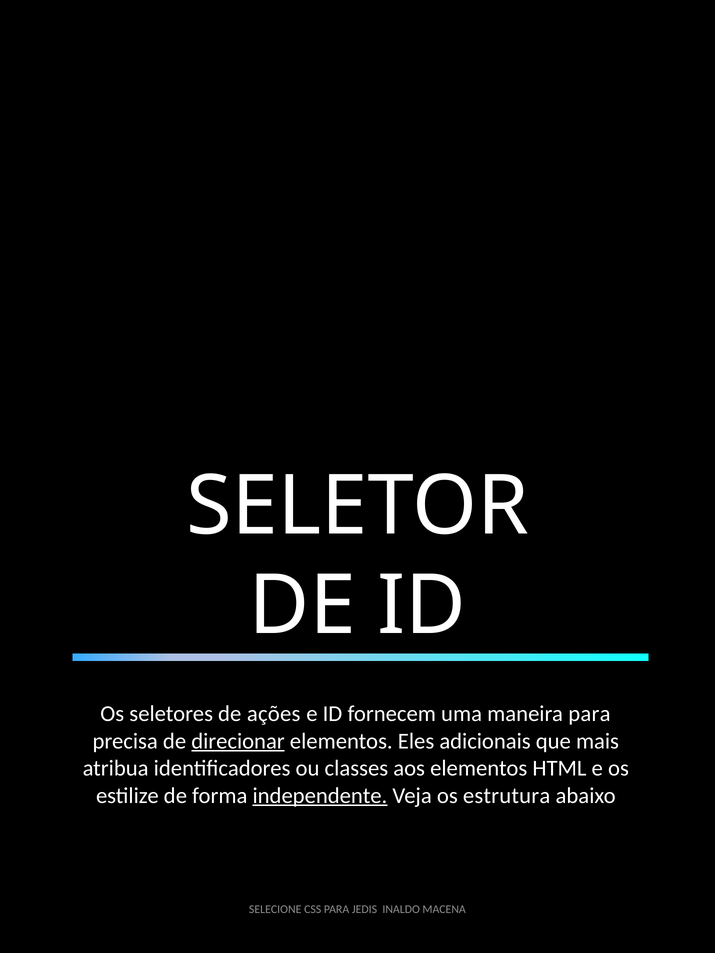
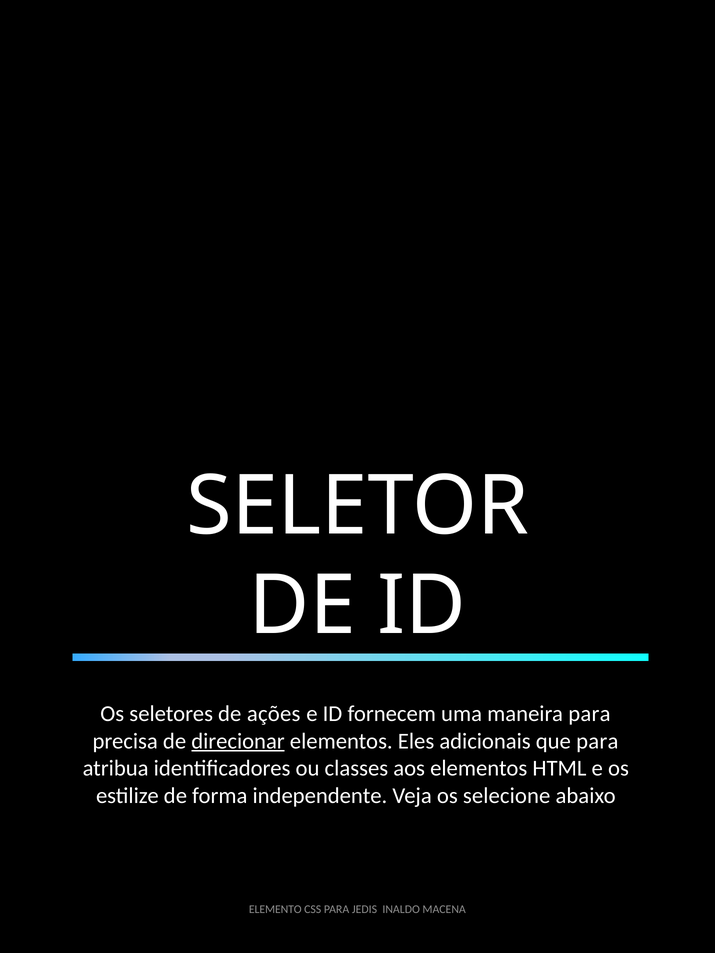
que mais: mais -> para
independente underline: present -> none
estrutura: estrutura -> selecione
SELECIONE: SELECIONE -> ELEMENTO
